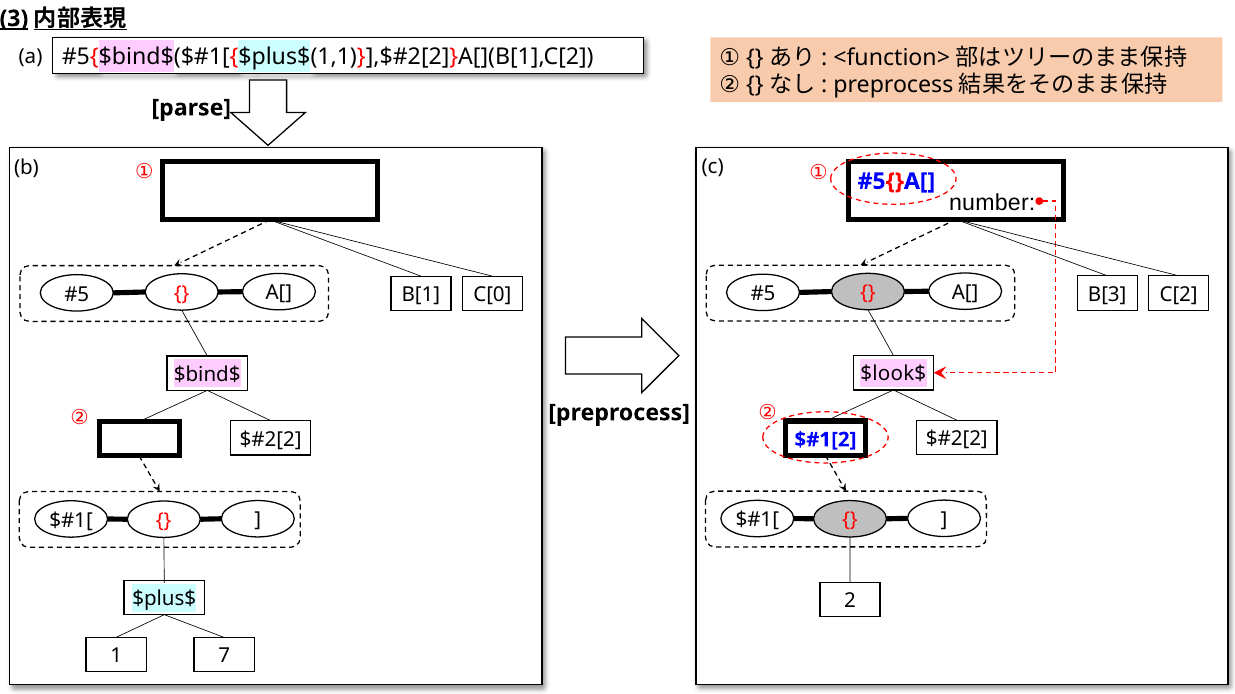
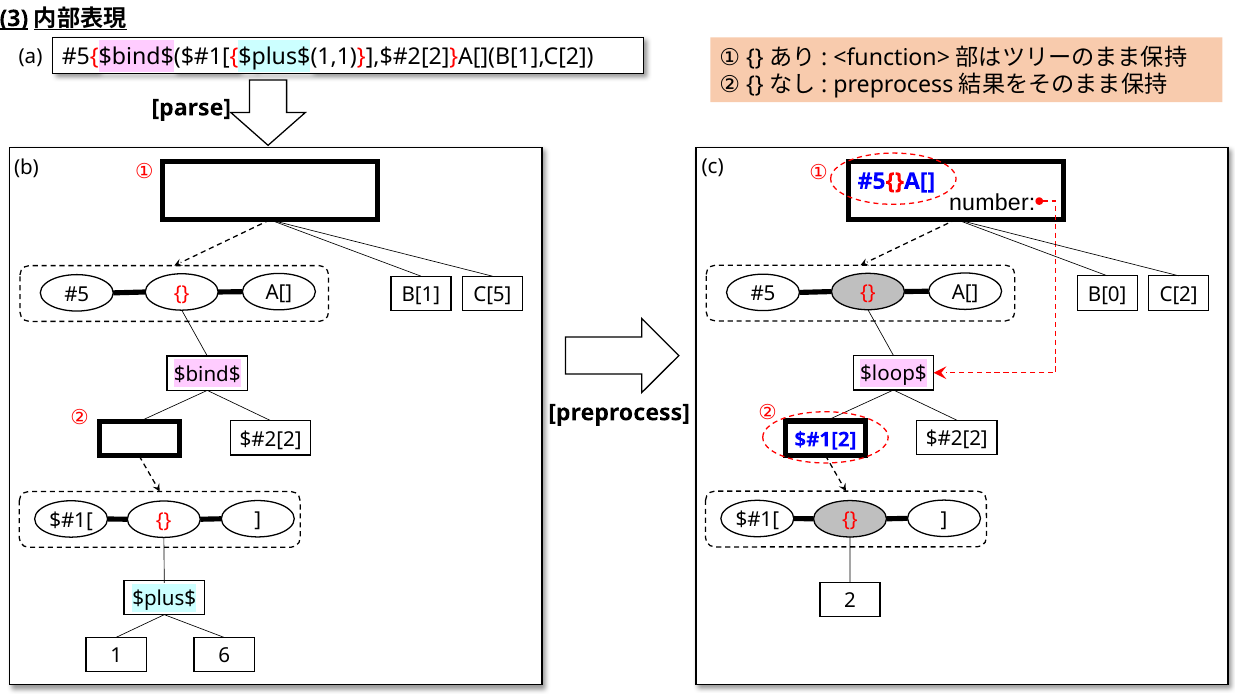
B[3: B[3 -> B[0
C[0: C[0 -> C[5
$look$: $look$ -> $loop$
7: 7 -> 6
